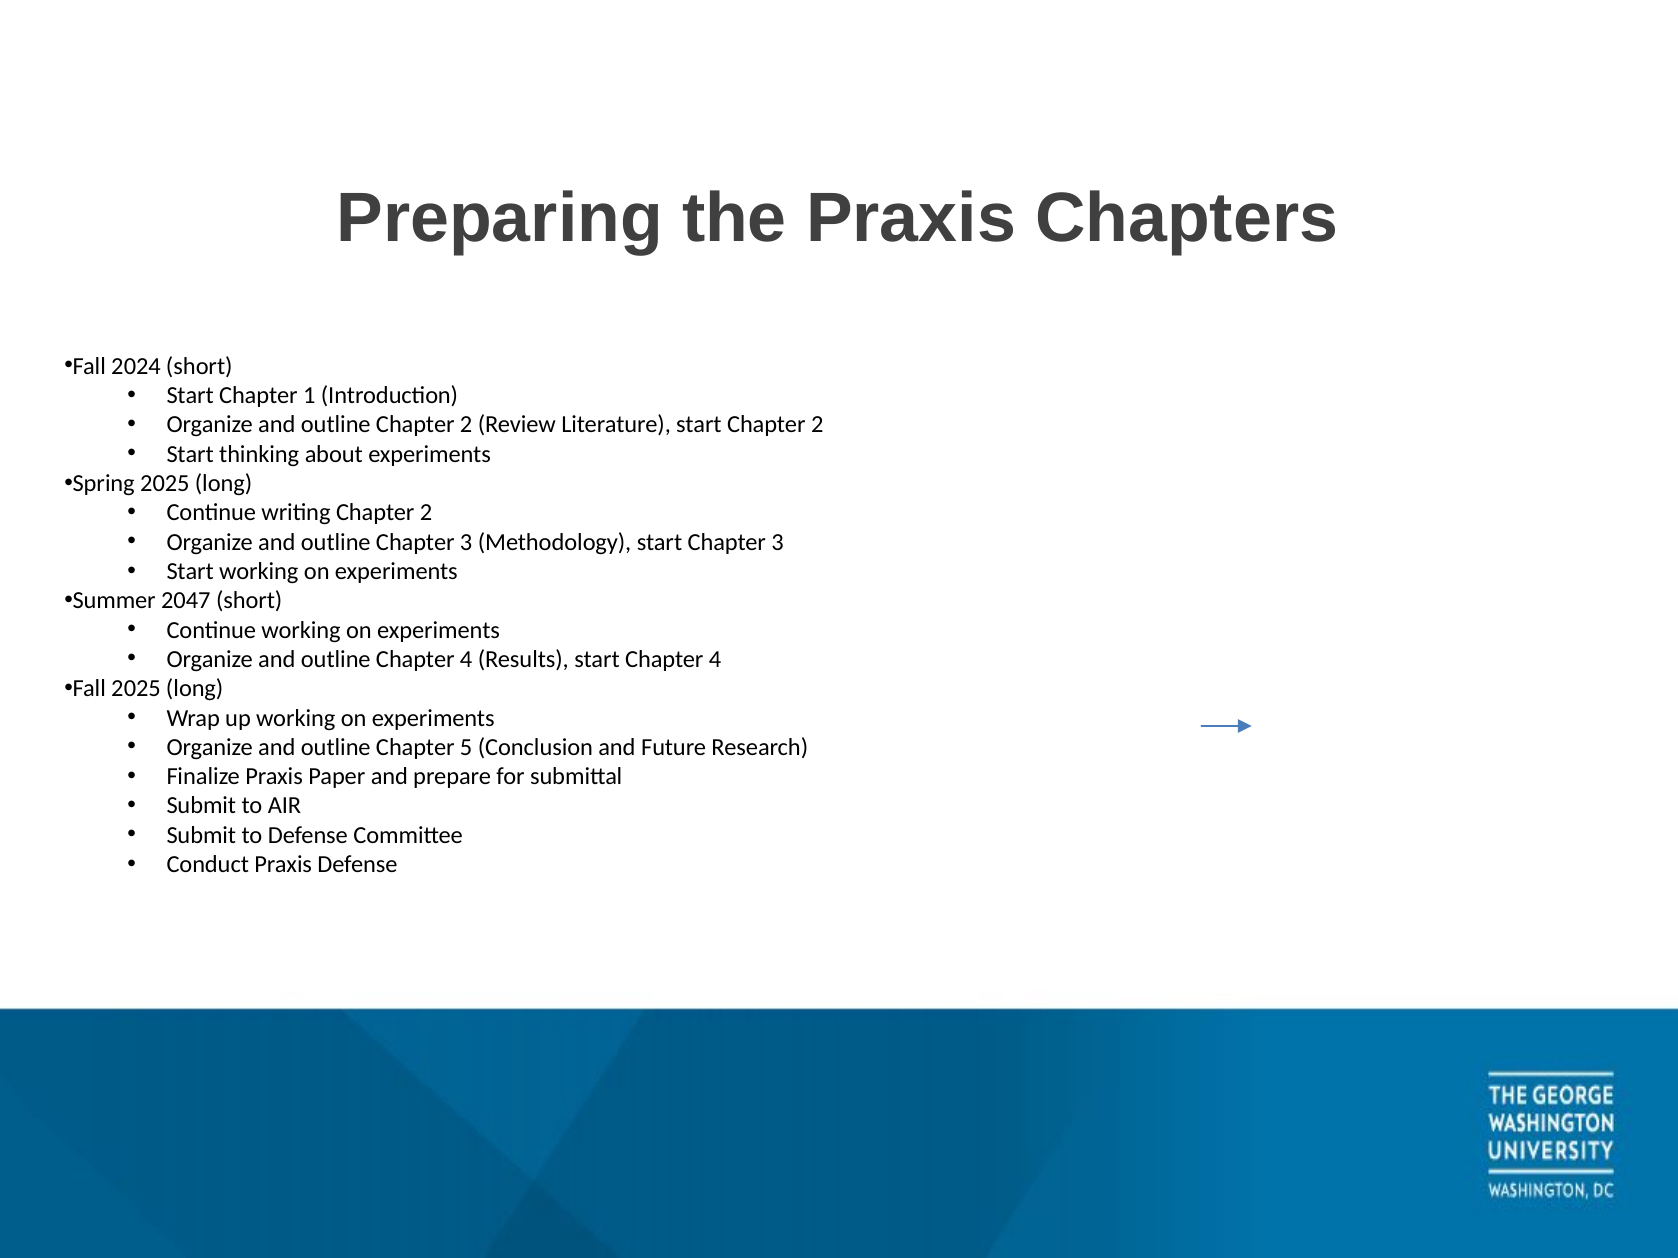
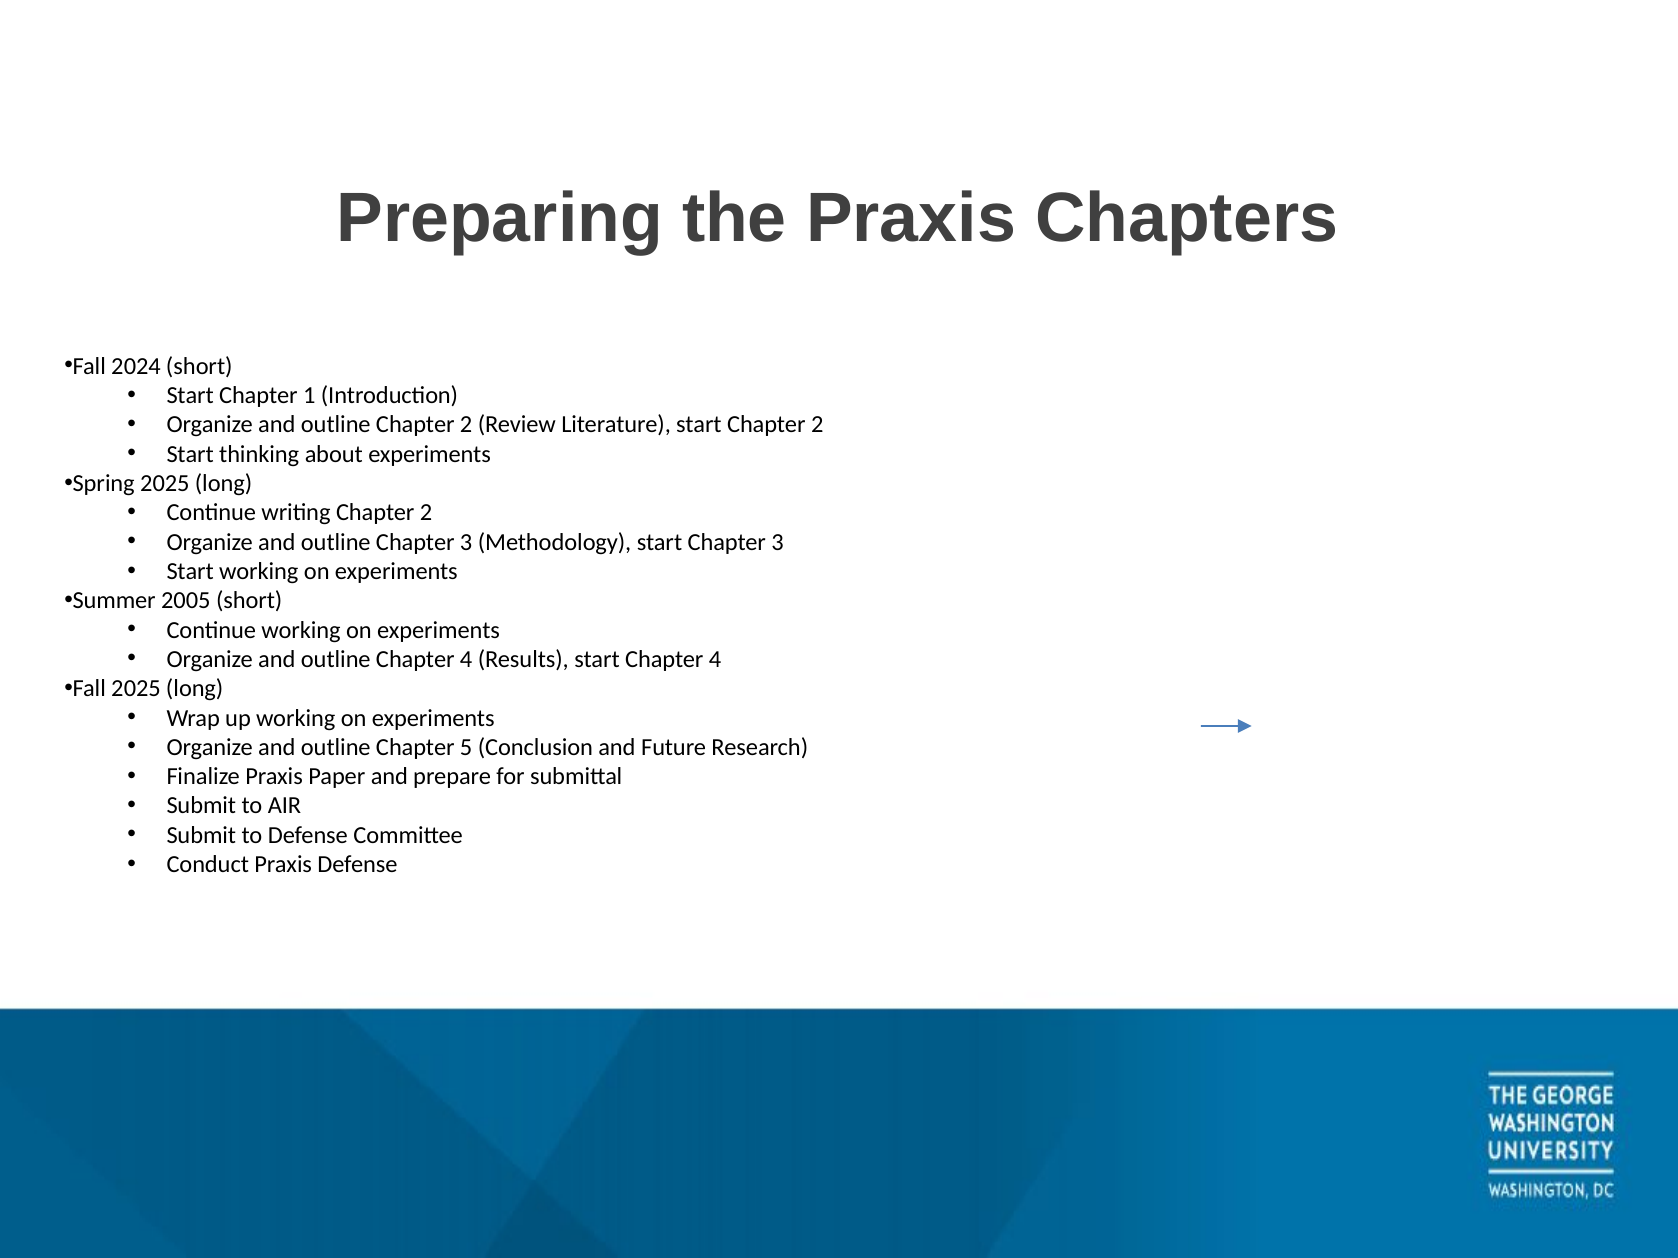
2047: 2047 -> 2005
